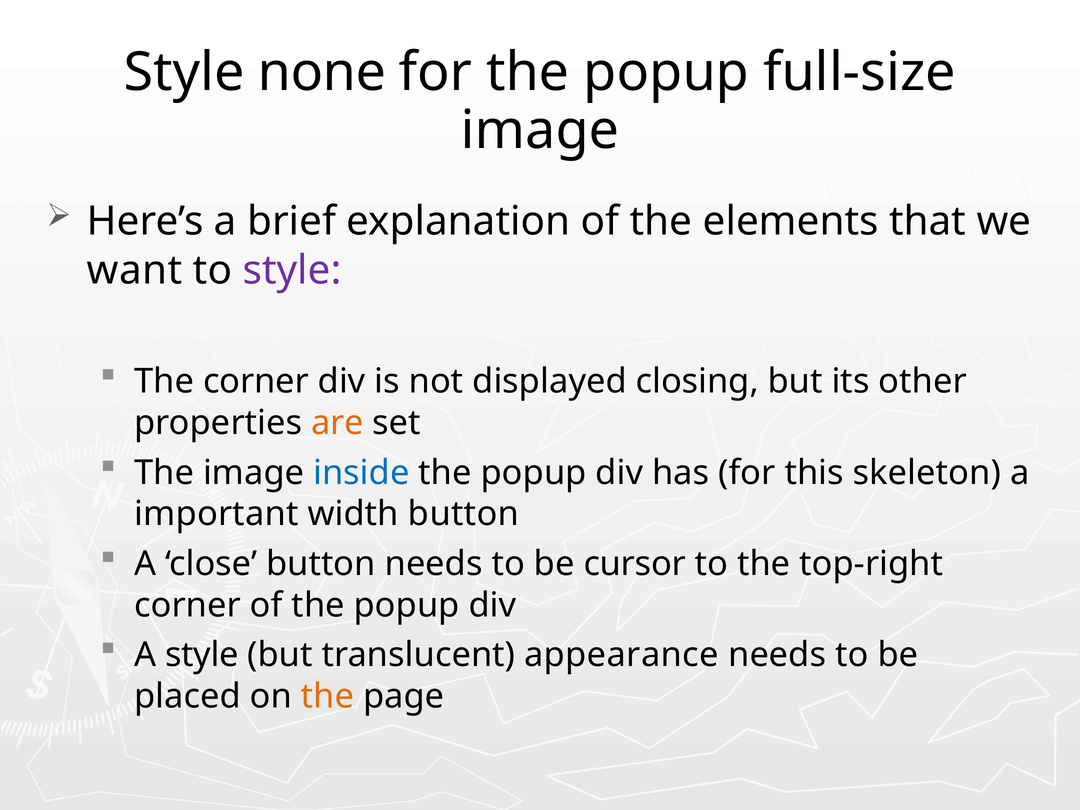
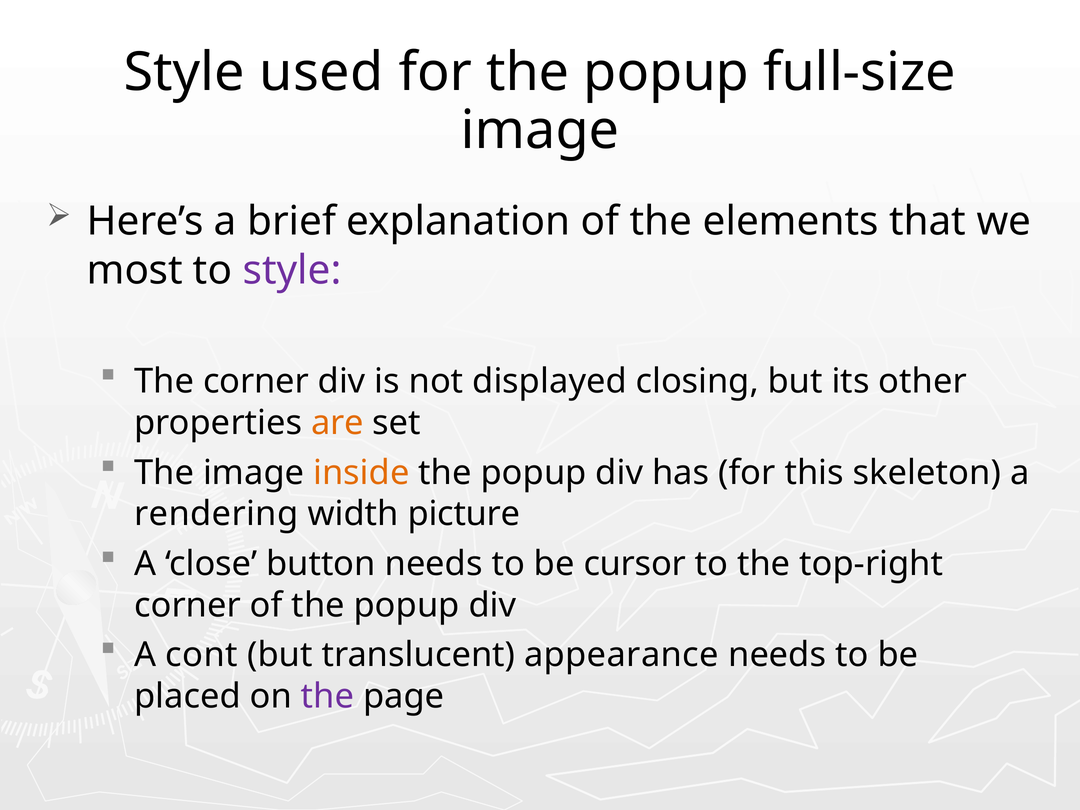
none: none -> used
want: want -> most
inside colour: blue -> orange
important: important -> rendering
width button: button -> picture
A style: style -> cont
the at (328, 696) colour: orange -> purple
